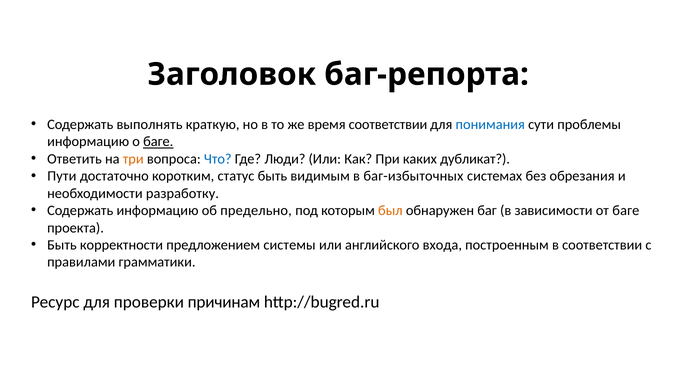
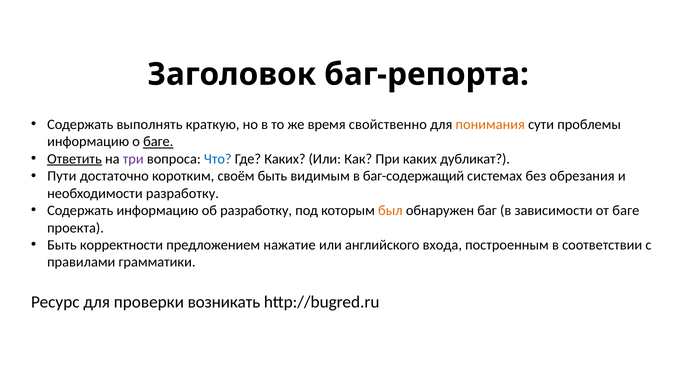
время соответствии: соответствии -> свойственно
понимания colour: blue -> orange
Ответить underline: none -> present
три colour: orange -> purple
Где Люди: Люди -> Каких
статус: статус -> своём
баг-избыточных: баг-избыточных -> баг-содержащий
об предельно: предельно -> разработку
системы: системы -> нажатие
причинам: причинам -> возникать
